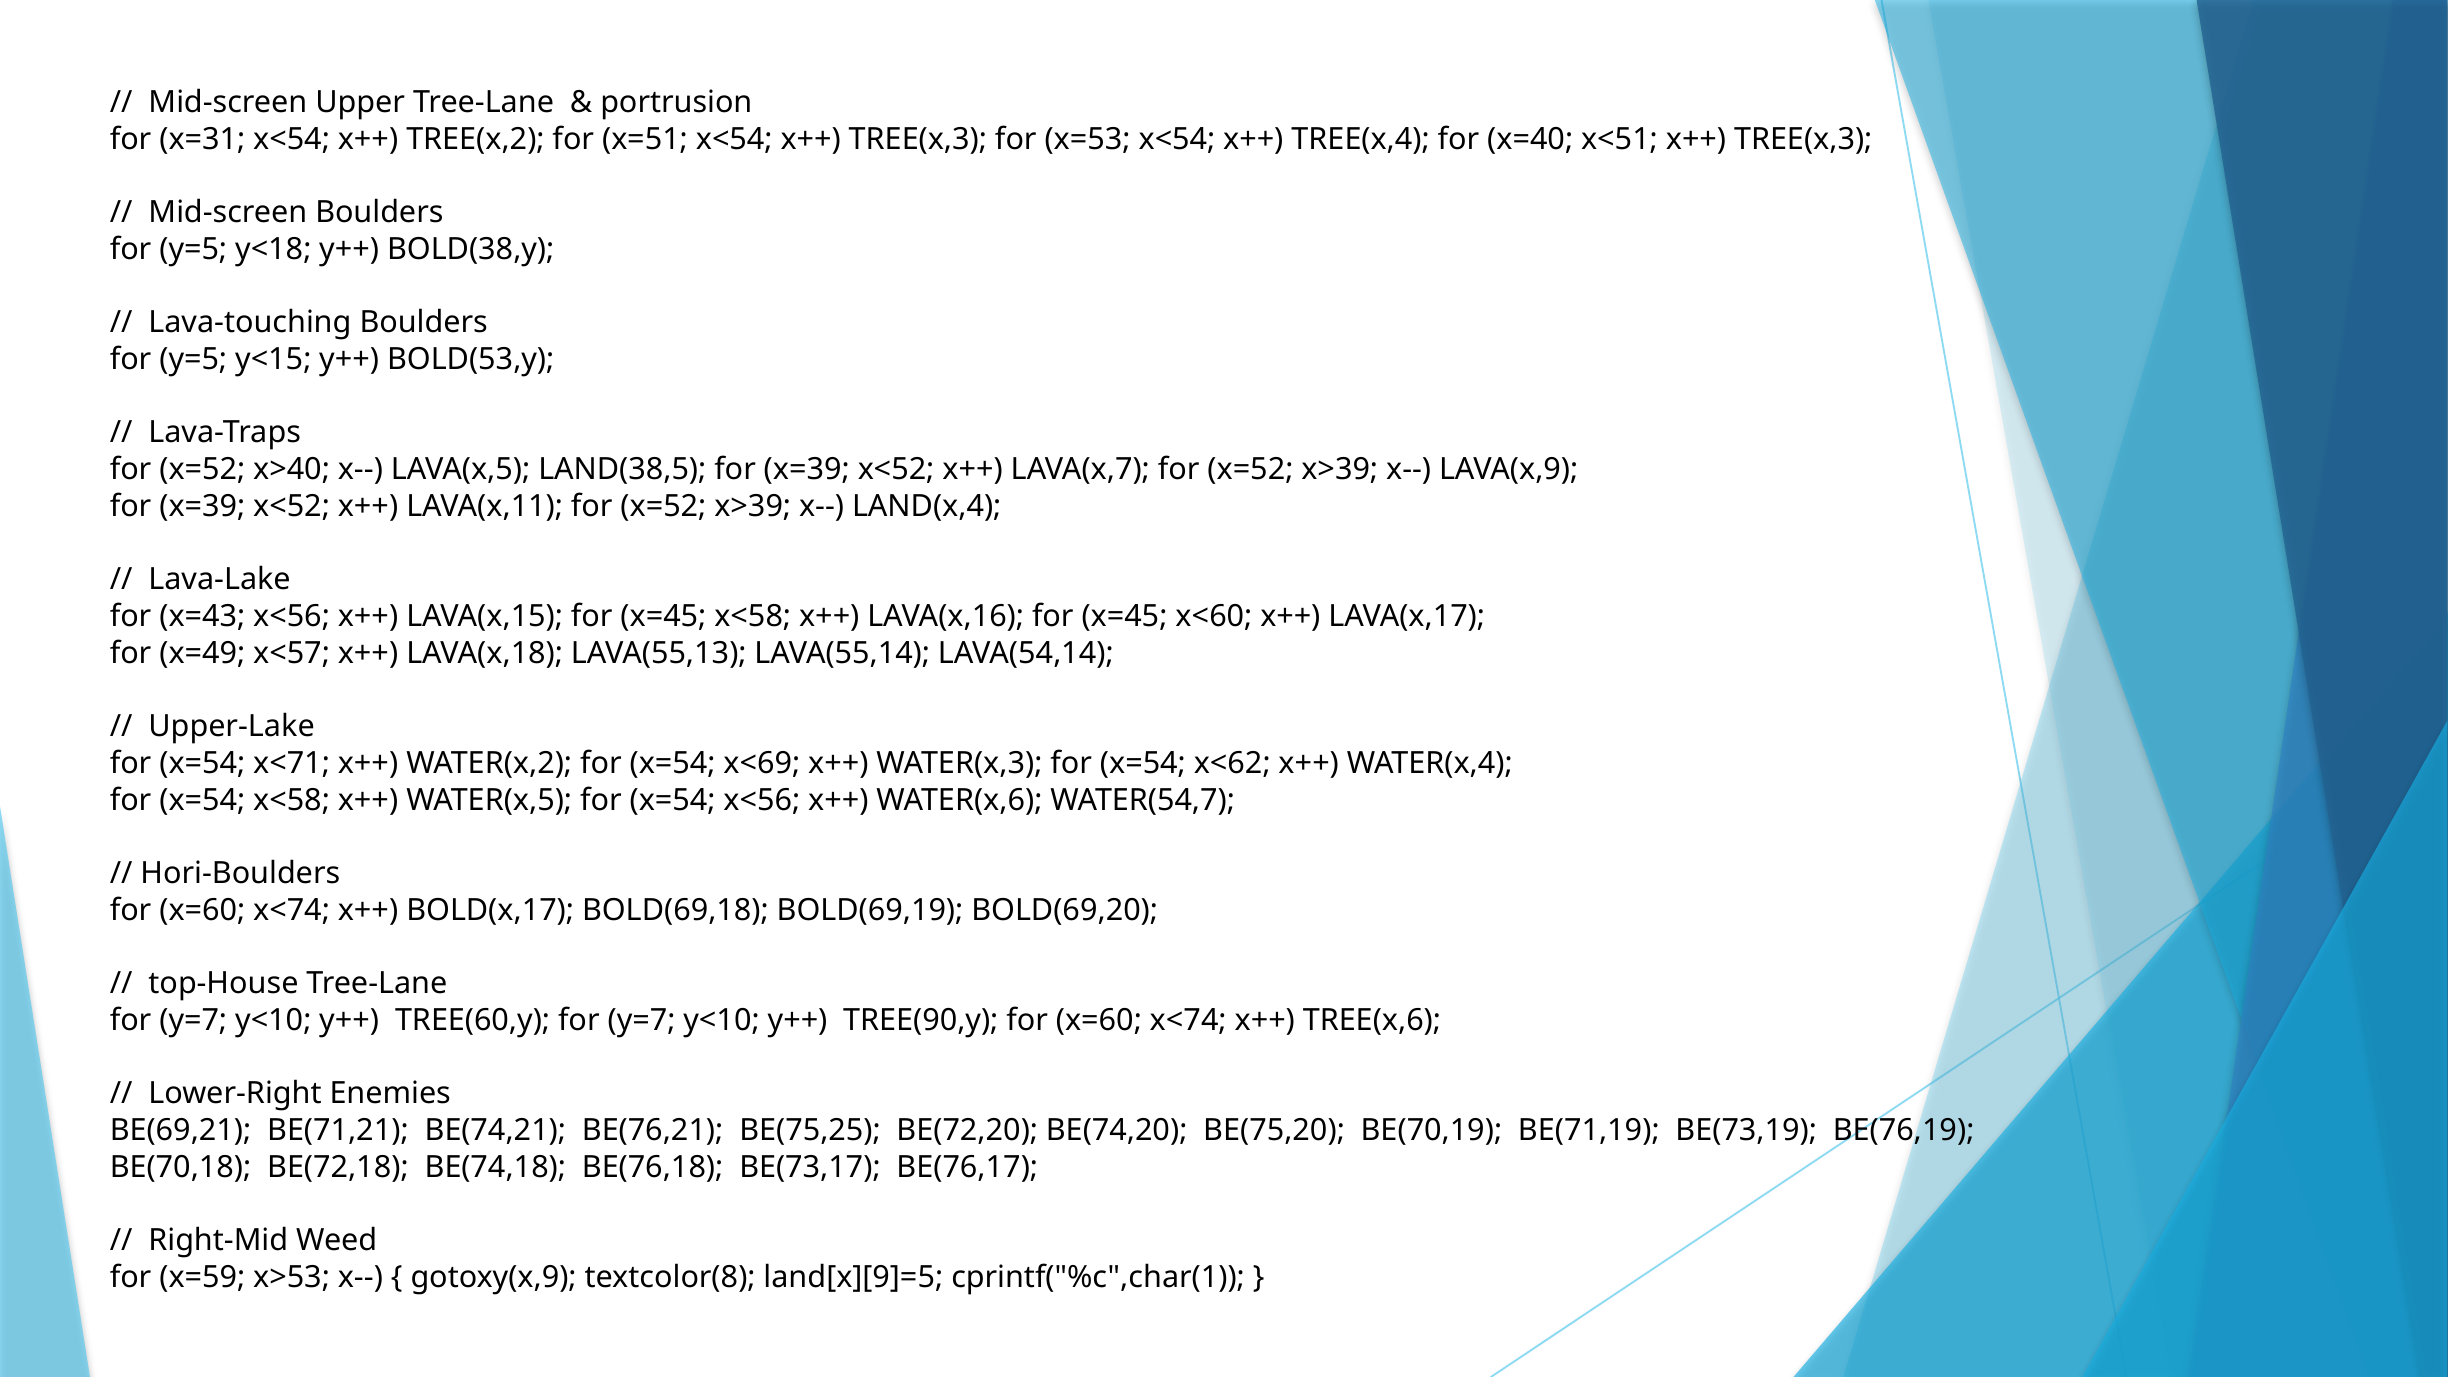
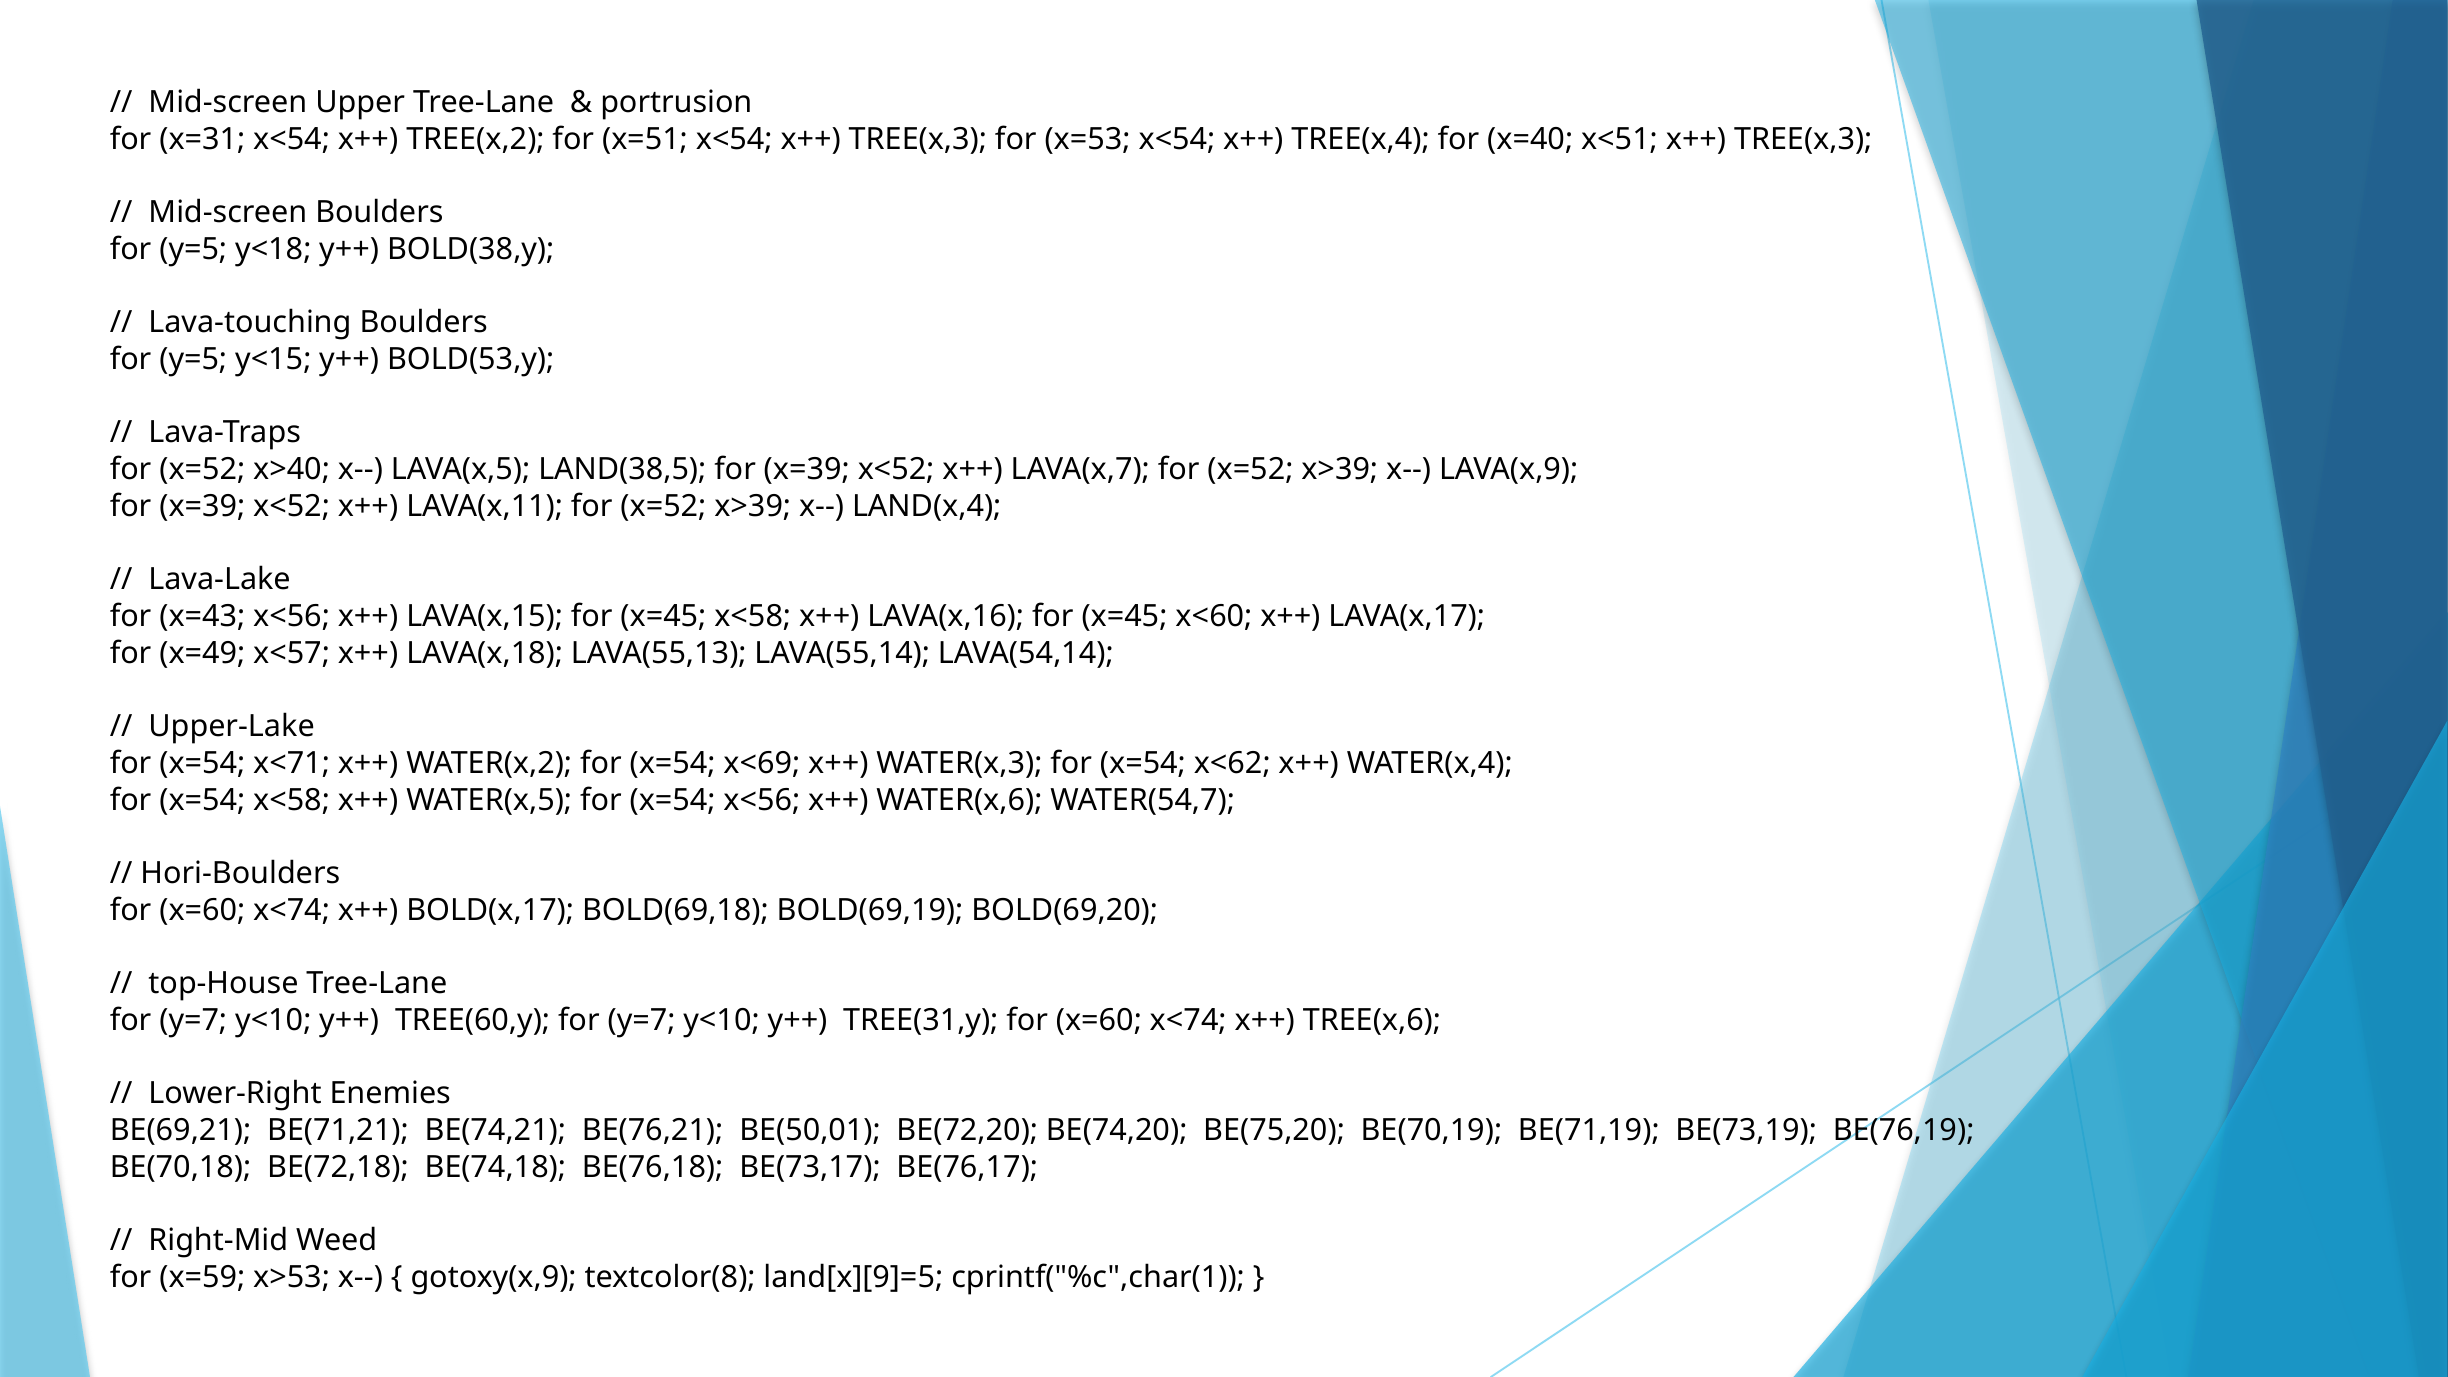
TREE(90,y: TREE(90,y -> TREE(31,y
BE(75,25: BE(75,25 -> BE(50,01
